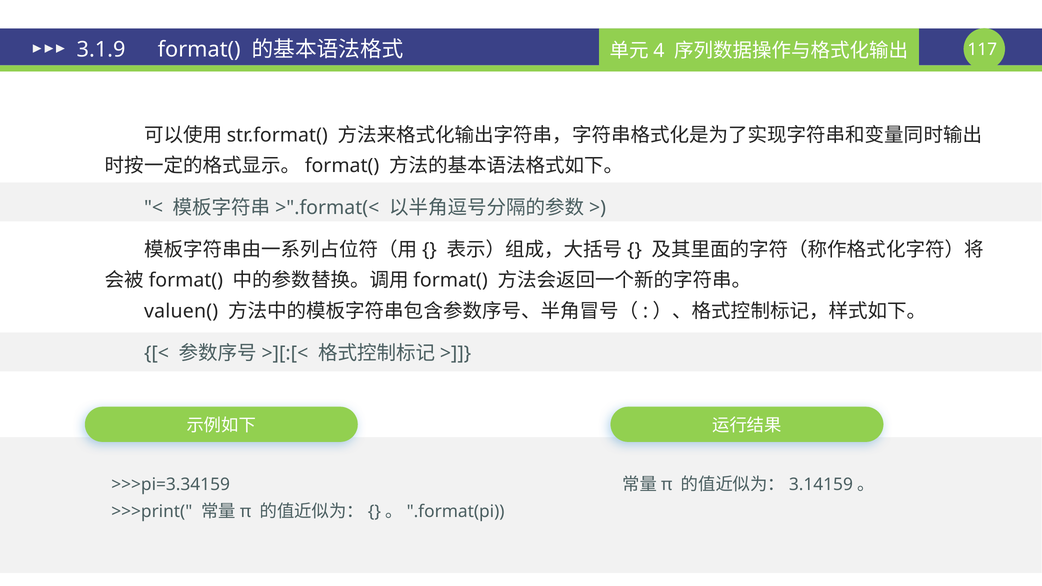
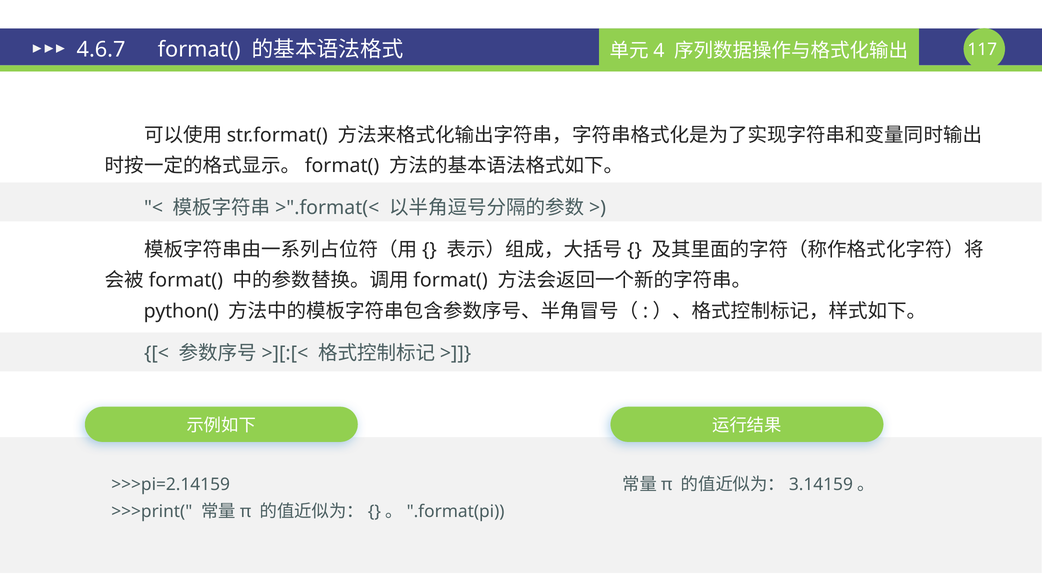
3.1.9: 3.1.9 -> 4.6.7
valuen(: valuen( -> python(
>>>pi=3.34159: >>>pi=3.34159 -> >>>pi=2.14159
